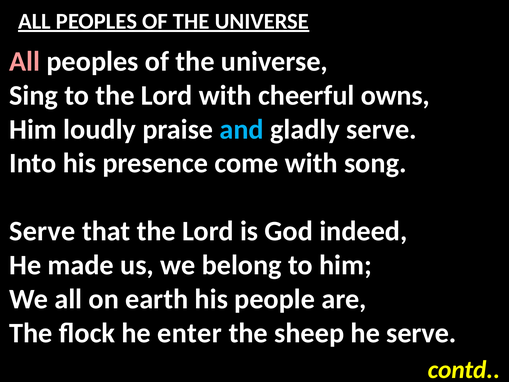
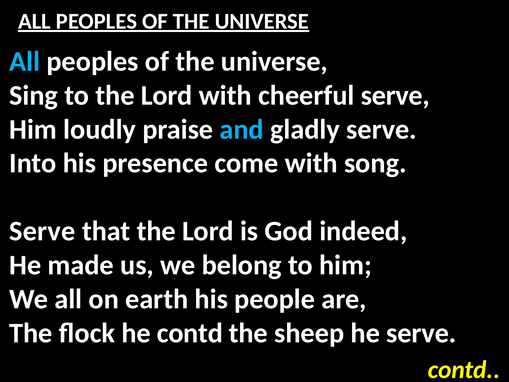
All at (25, 61) colour: pink -> light blue
cheerful owns: owns -> serve
he enter: enter -> contd
